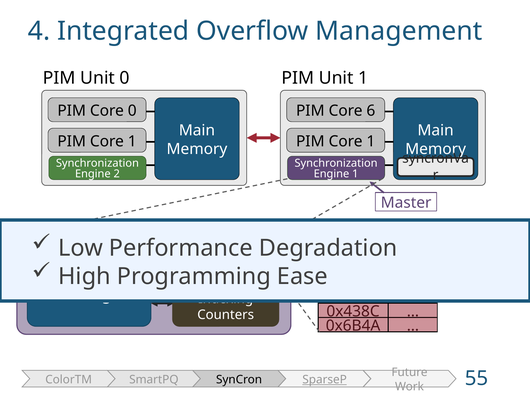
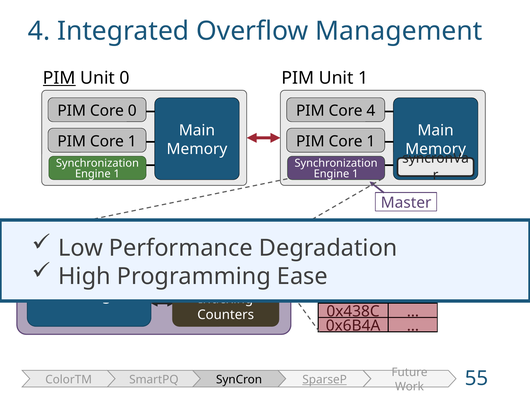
PIM at (59, 78) underline: none -> present
Core 6: 6 -> 4
2 at (117, 174): 2 -> 1
